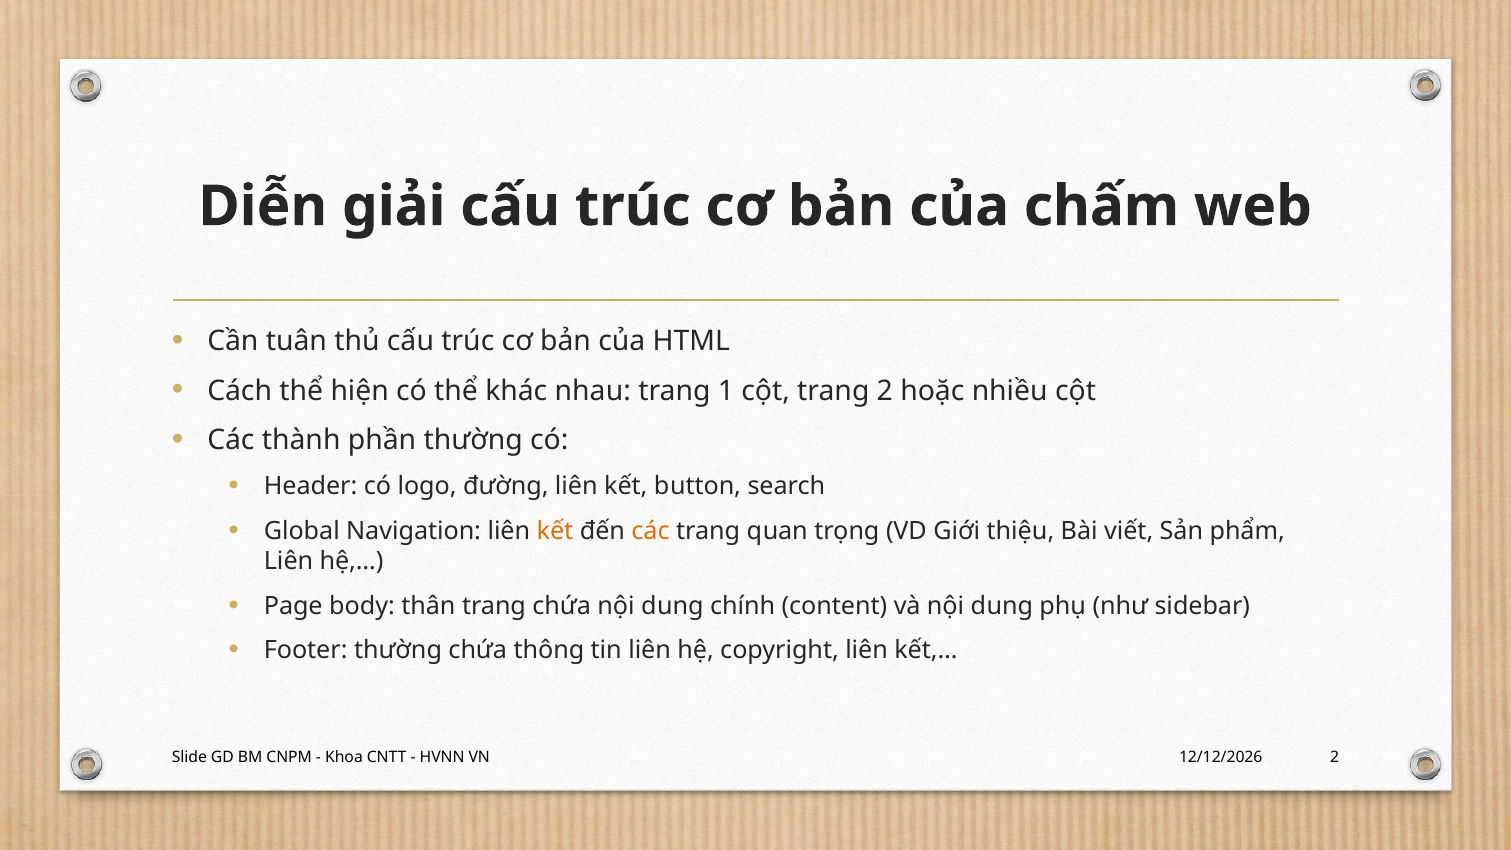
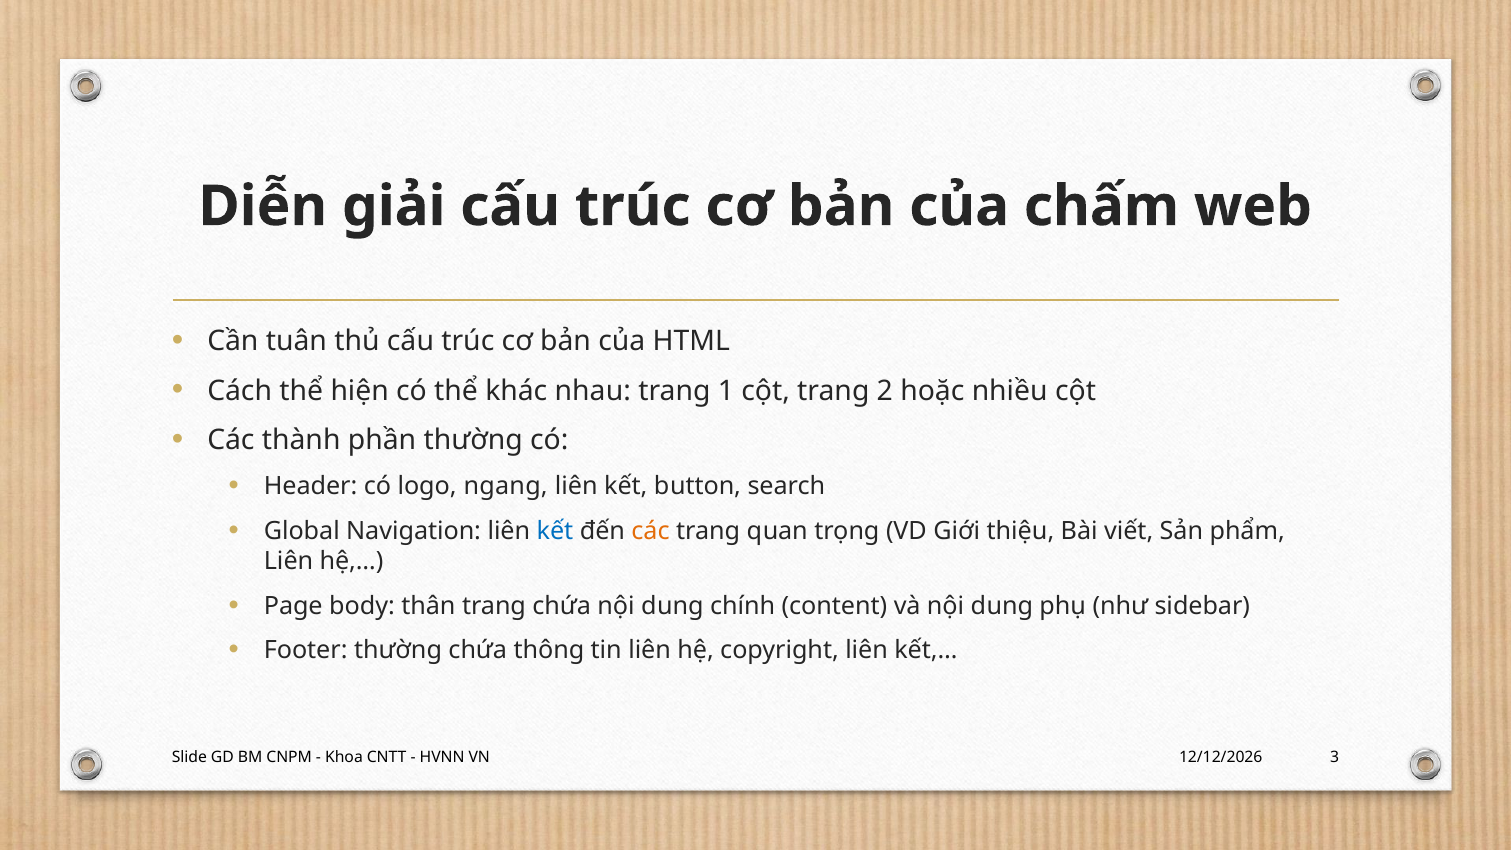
đường: đường -> ngang
kết at (555, 531) colour: orange -> blue
VN 2: 2 -> 3
